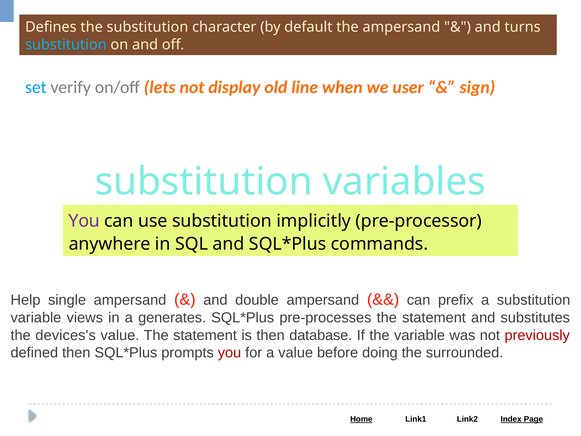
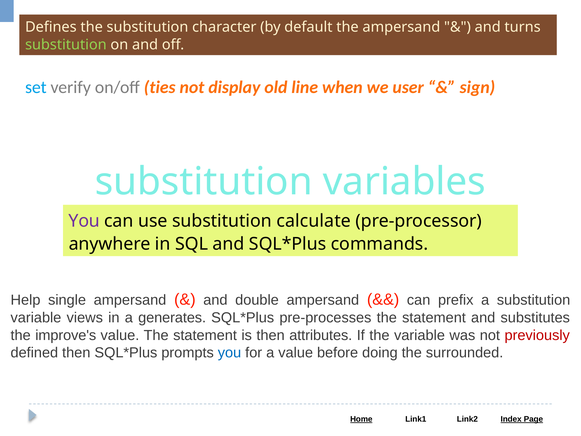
substitution at (66, 45) colour: light blue -> light green
lets: lets -> ties
implicitly: implicitly -> calculate
devices's: devices's -> improve's
database: database -> attributes
you at (230, 352) colour: red -> blue
